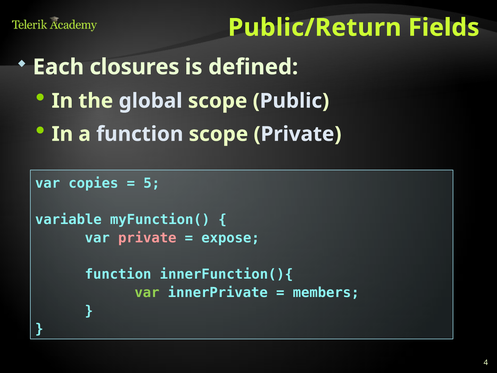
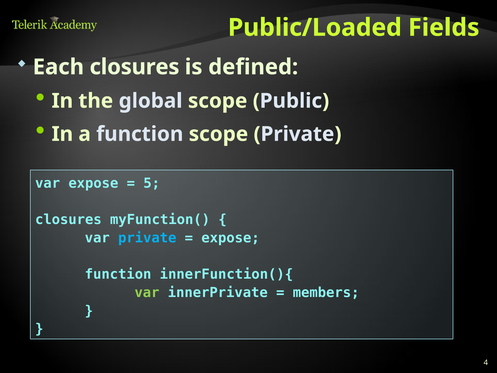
Public/Return: Public/Return -> Public/Loaded
var copies: copies -> expose
variable at (68, 220): variable -> closures
private at (147, 238) colour: pink -> light blue
